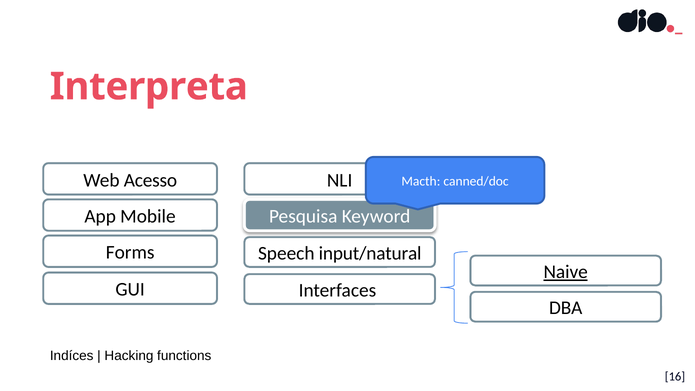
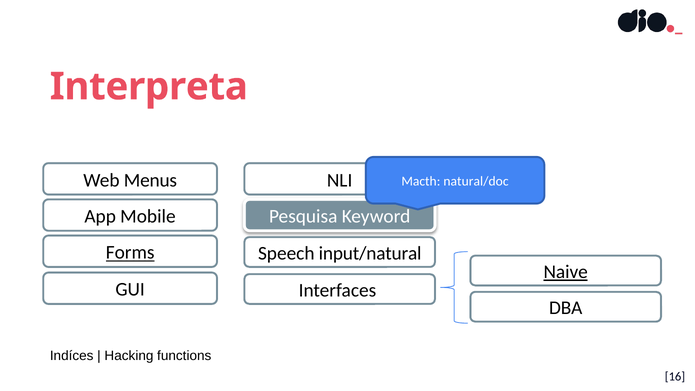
Acesso: Acesso -> Menus
canned/doc: canned/doc -> natural/doc
Forms underline: none -> present
